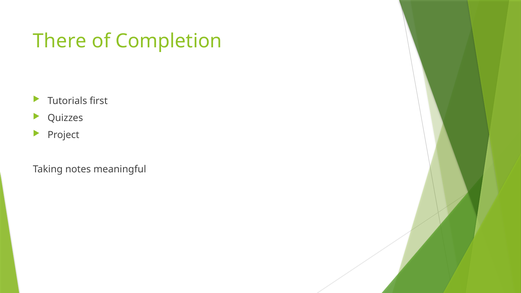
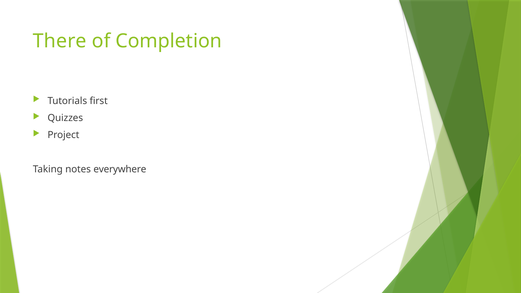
meaningful: meaningful -> everywhere
